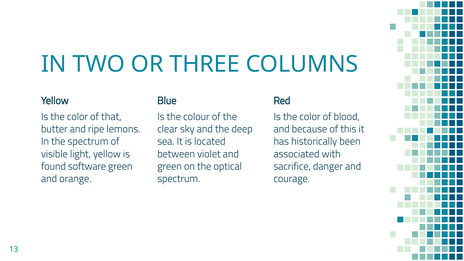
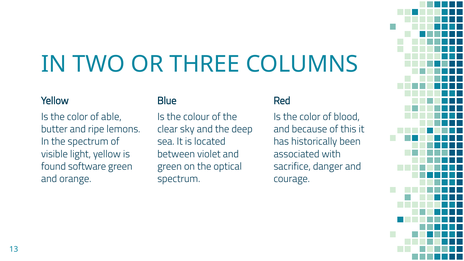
that: that -> able
